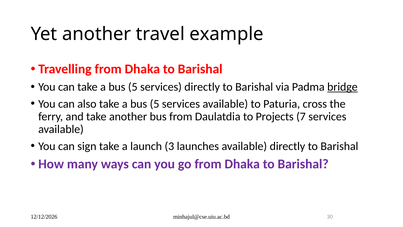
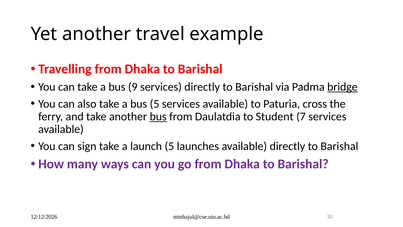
5 at (133, 87): 5 -> 9
bus at (158, 116) underline: none -> present
Projects: Projects -> Student
launch 3: 3 -> 5
